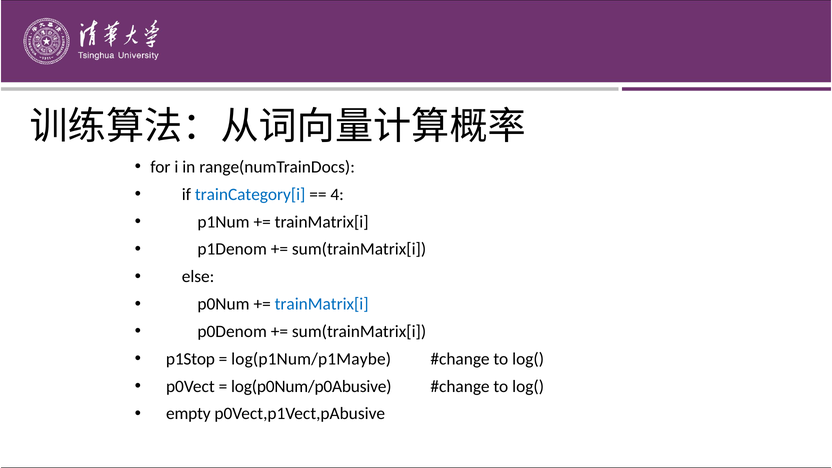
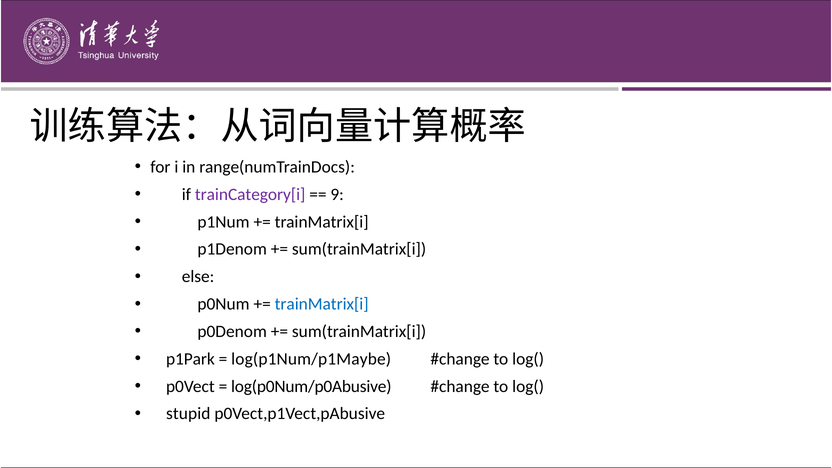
trainCategory[i colour: blue -> purple
4: 4 -> 9
p1Stop: p1Stop -> p1Park
empty: empty -> stupid
